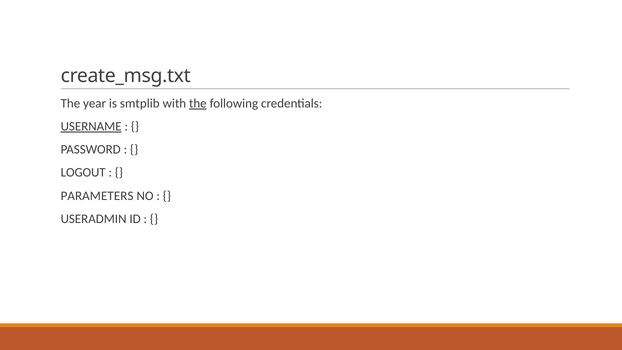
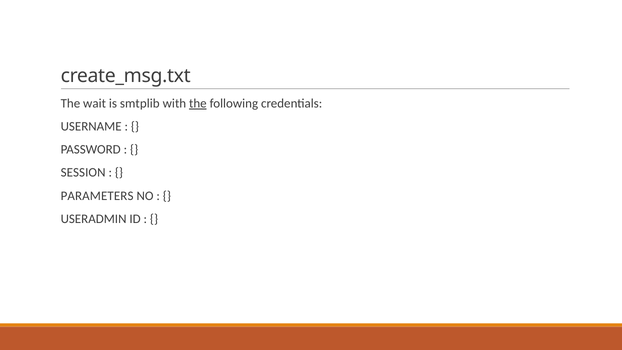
year: year -> wait
USERNAME underline: present -> none
LOGOUT: LOGOUT -> SESSION
